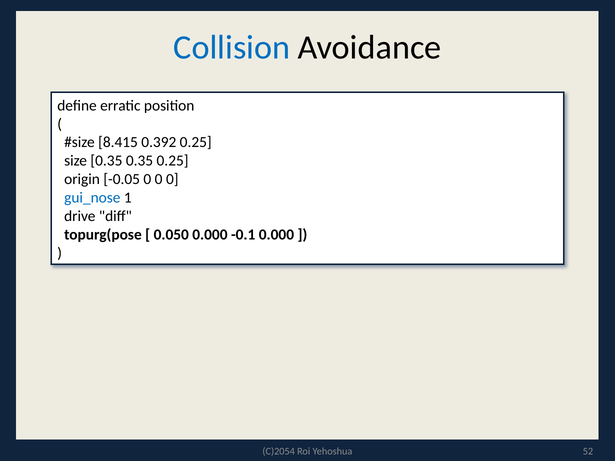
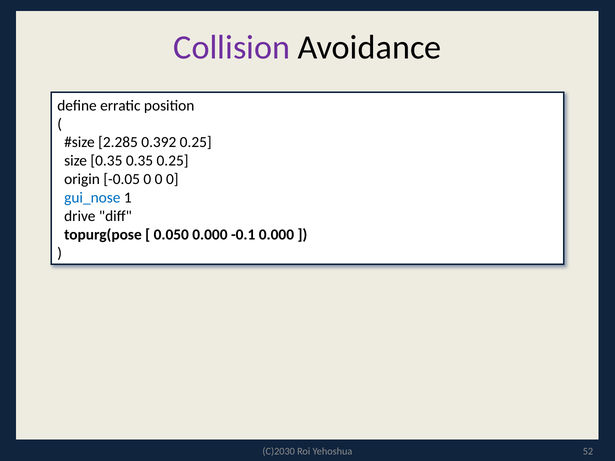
Collision colour: blue -> purple
8.415: 8.415 -> 2.285
C)2054: C)2054 -> C)2030
